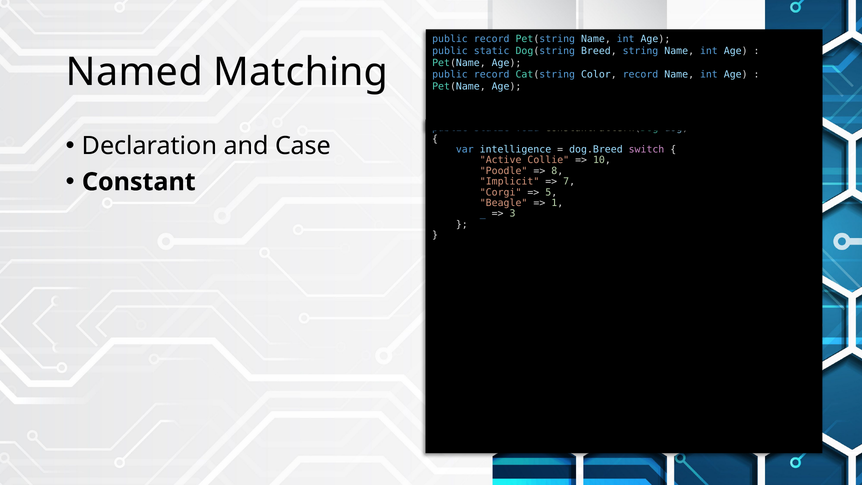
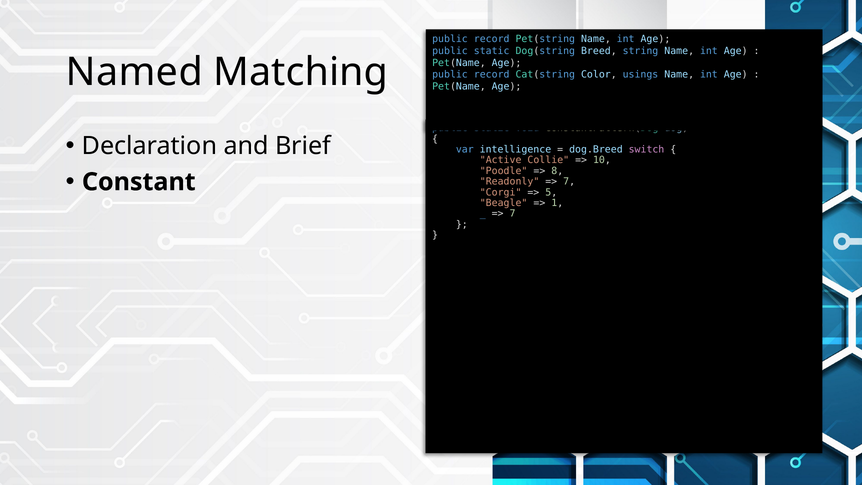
Color record: record -> usings
Case: Case -> Brief
Implicit: Implicit -> Readonly
3 at (513, 214): 3 -> 7
